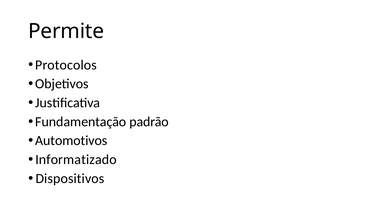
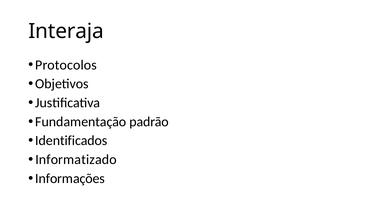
Permite: Permite -> Interaja
Automotivos: Automotivos -> Identificados
Dispositivos: Dispositivos -> Informações
